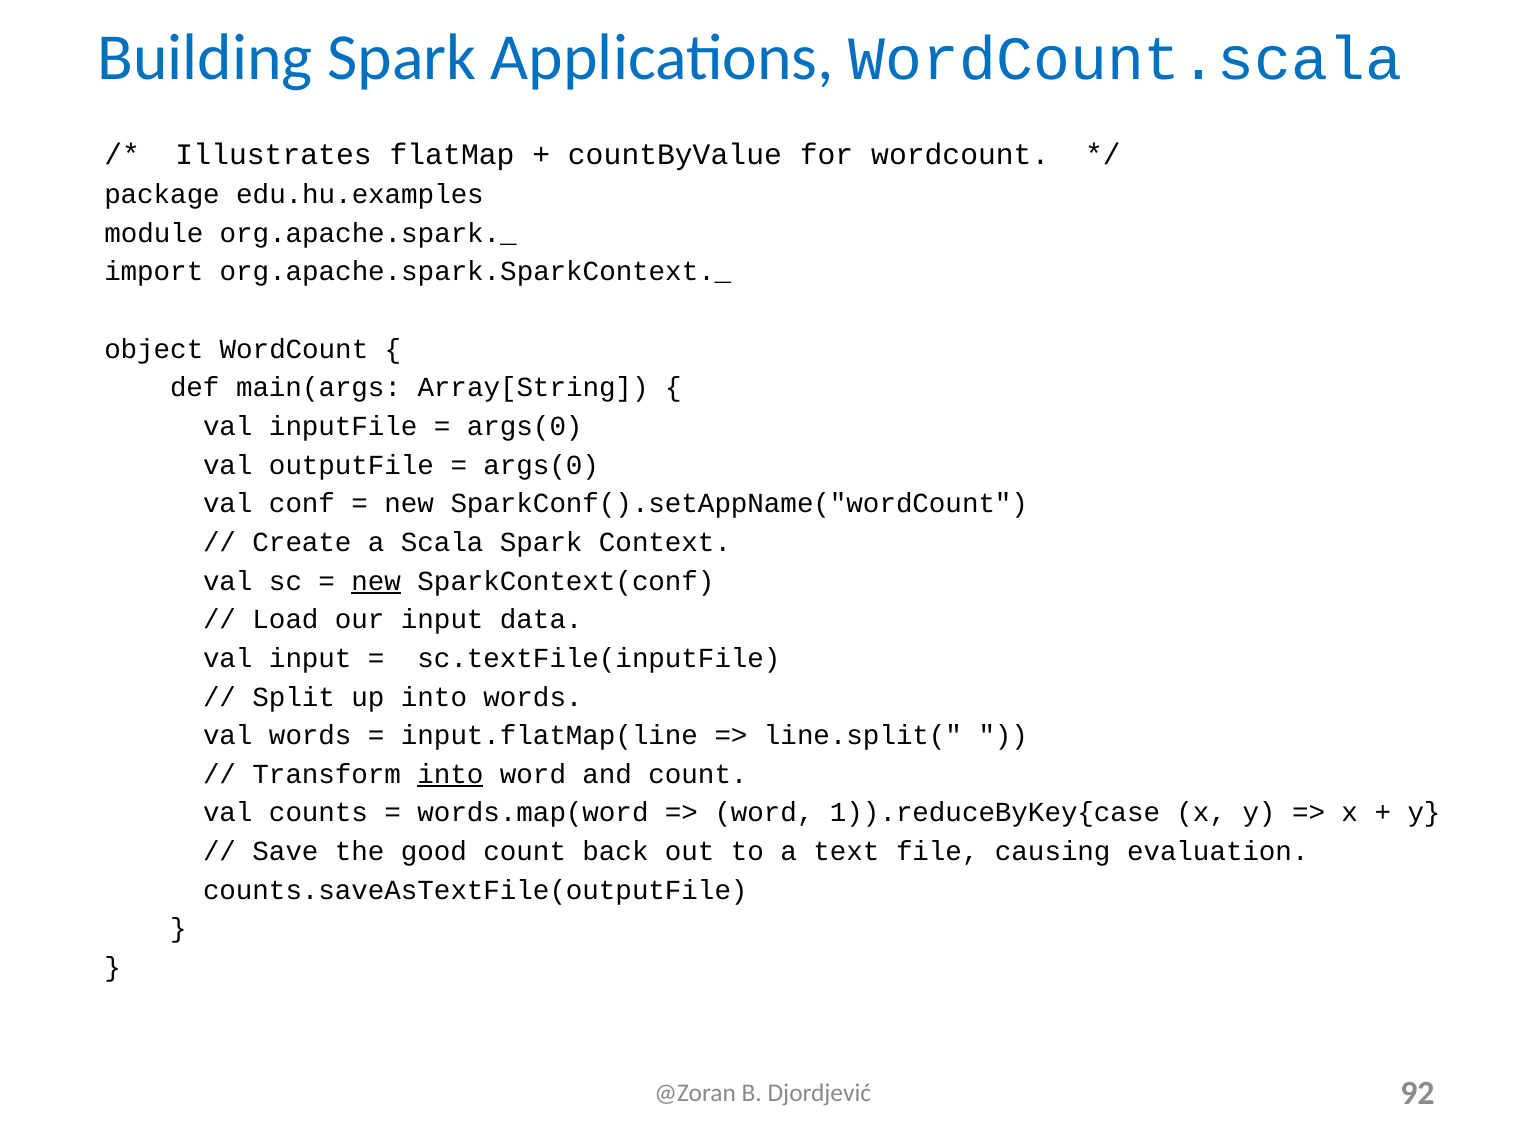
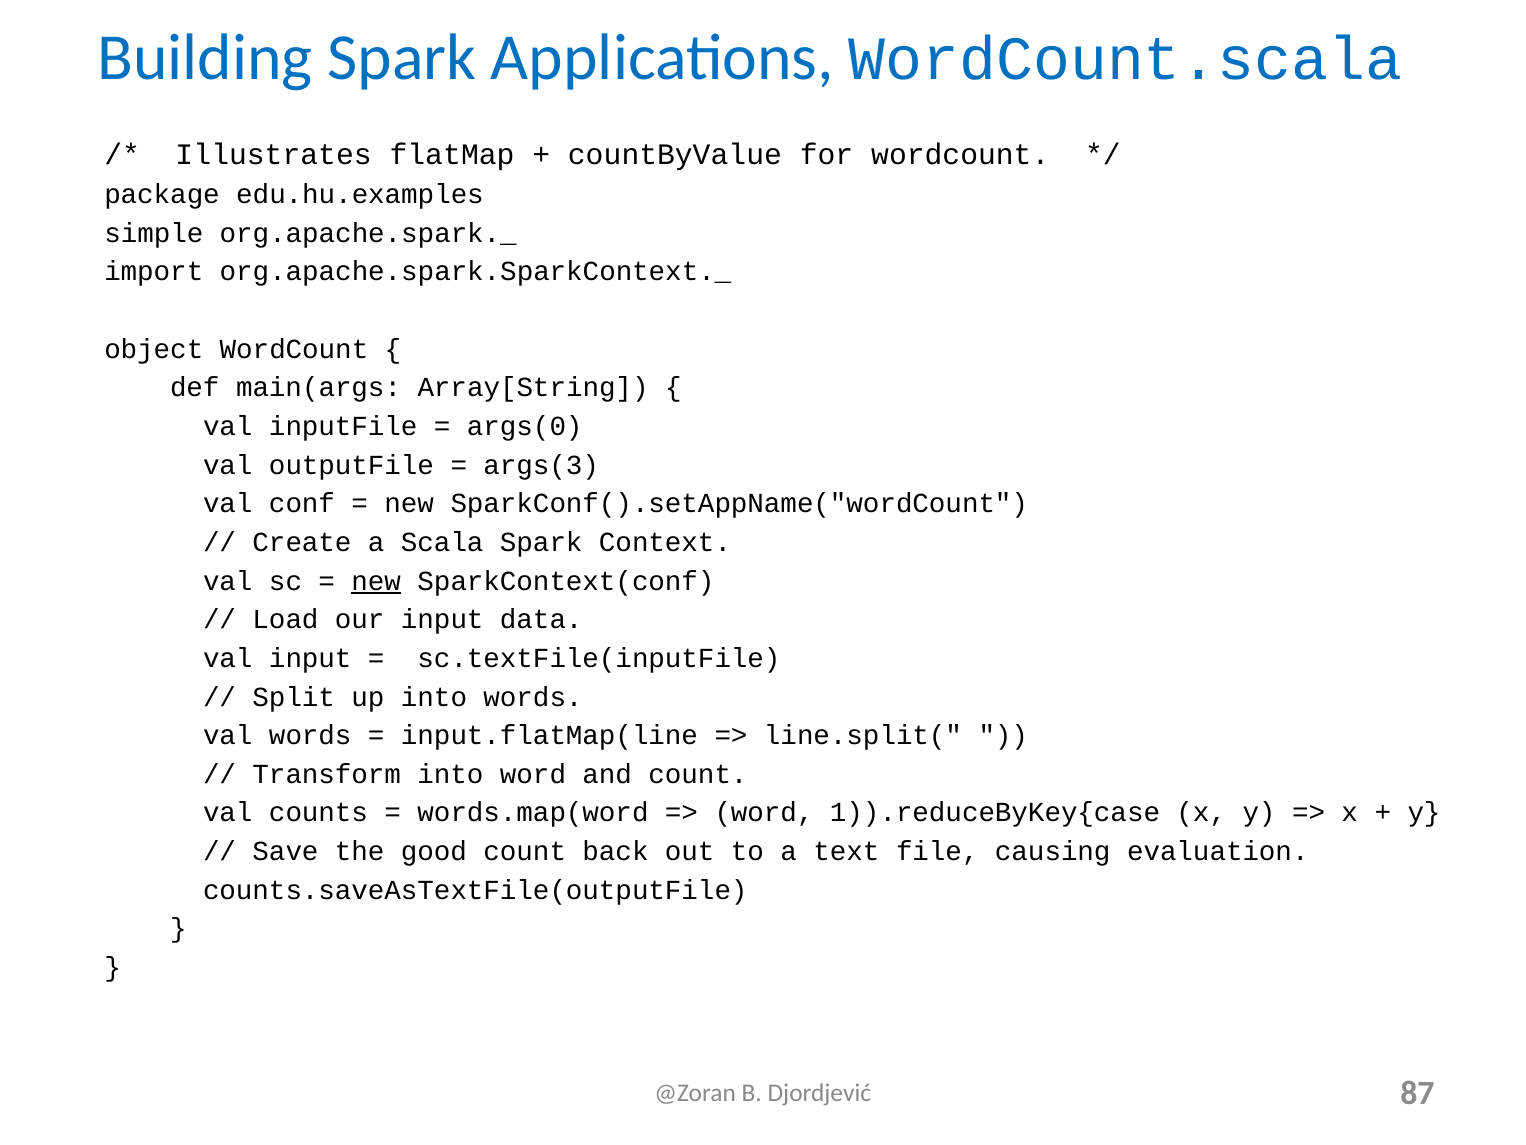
module: module -> simple
args(0 at (541, 465): args(0 -> args(3
into at (450, 774) underline: present -> none
92: 92 -> 87
